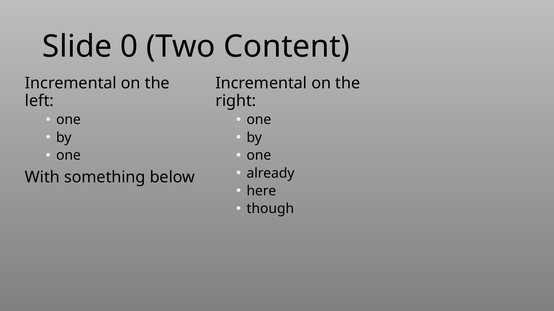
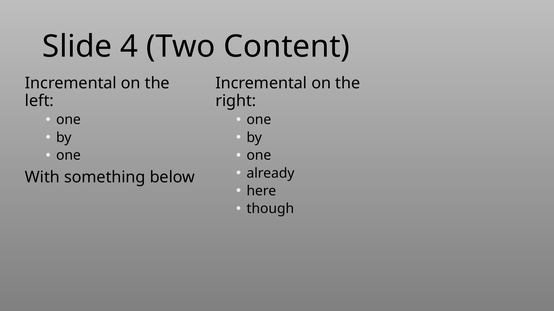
0: 0 -> 4
